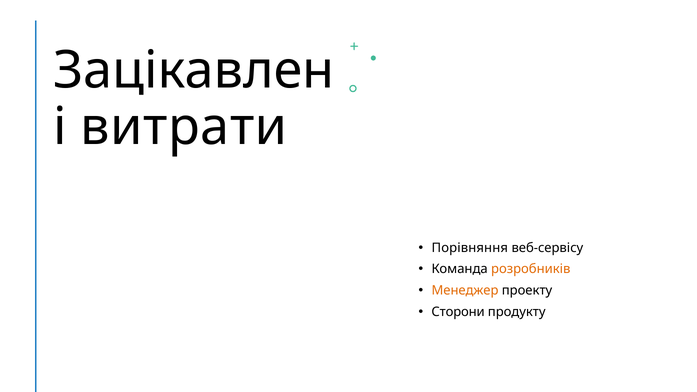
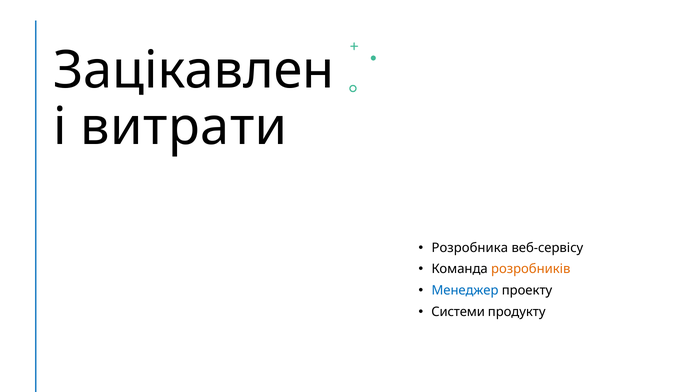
Порівняння: Порівняння -> Розробника
Менеджер colour: orange -> blue
Сторони: Сторони -> Системи
